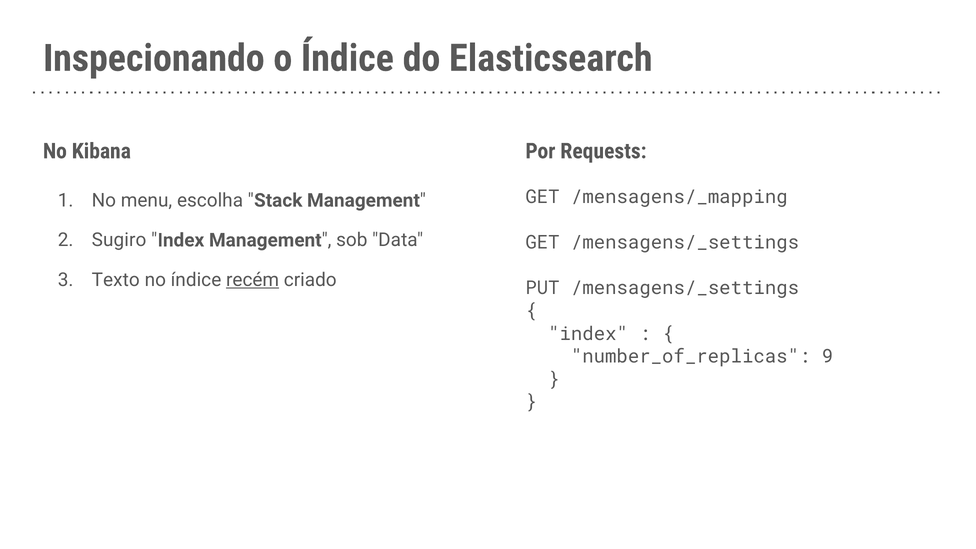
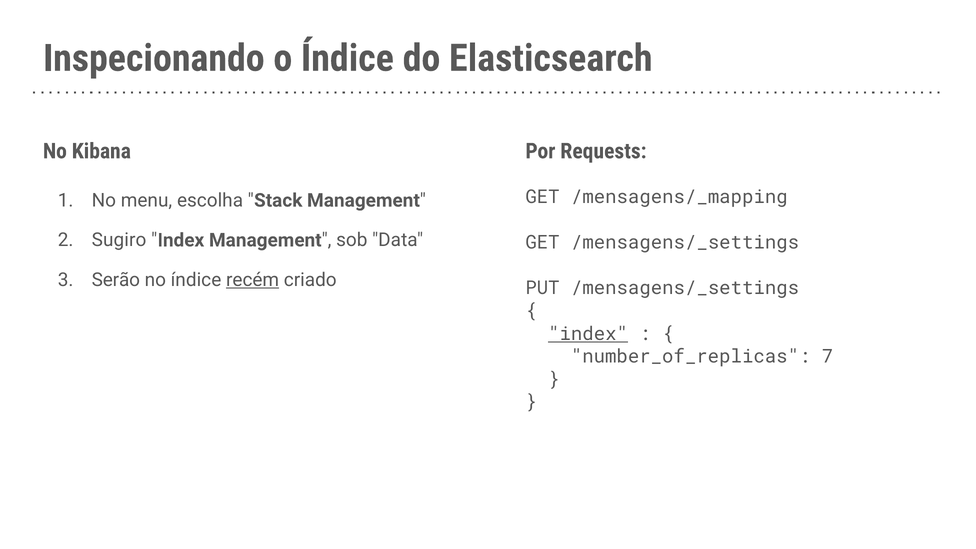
Texto: Texto -> Serão
index at (588, 334) underline: none -> present
9: 9 -> 7
